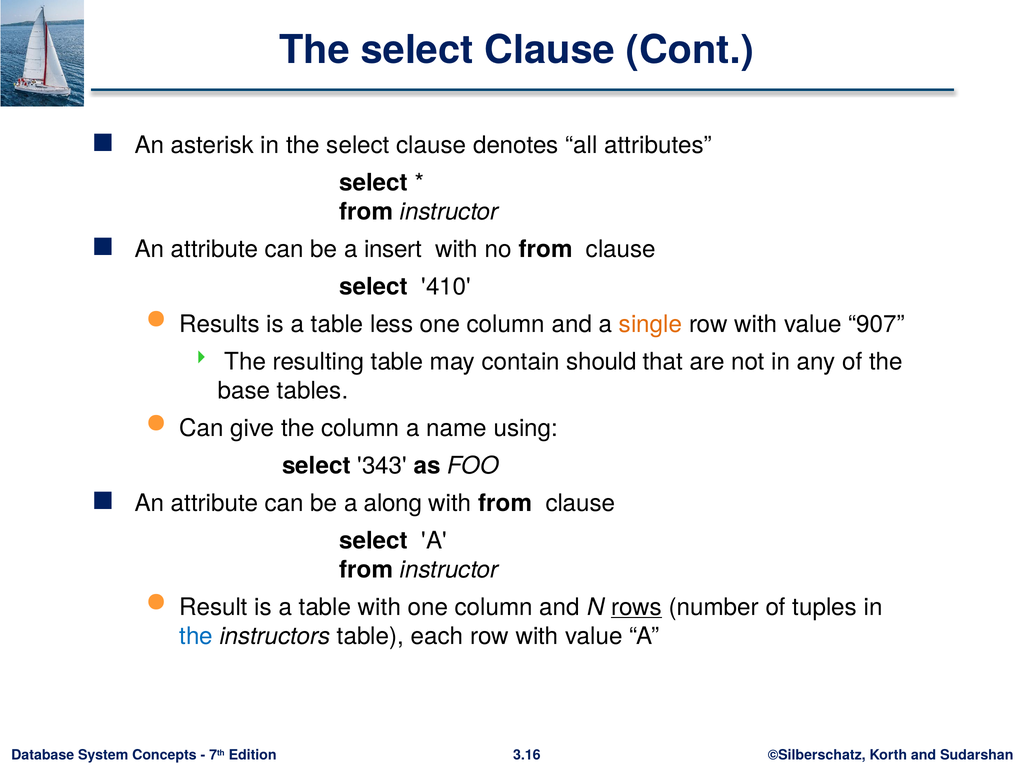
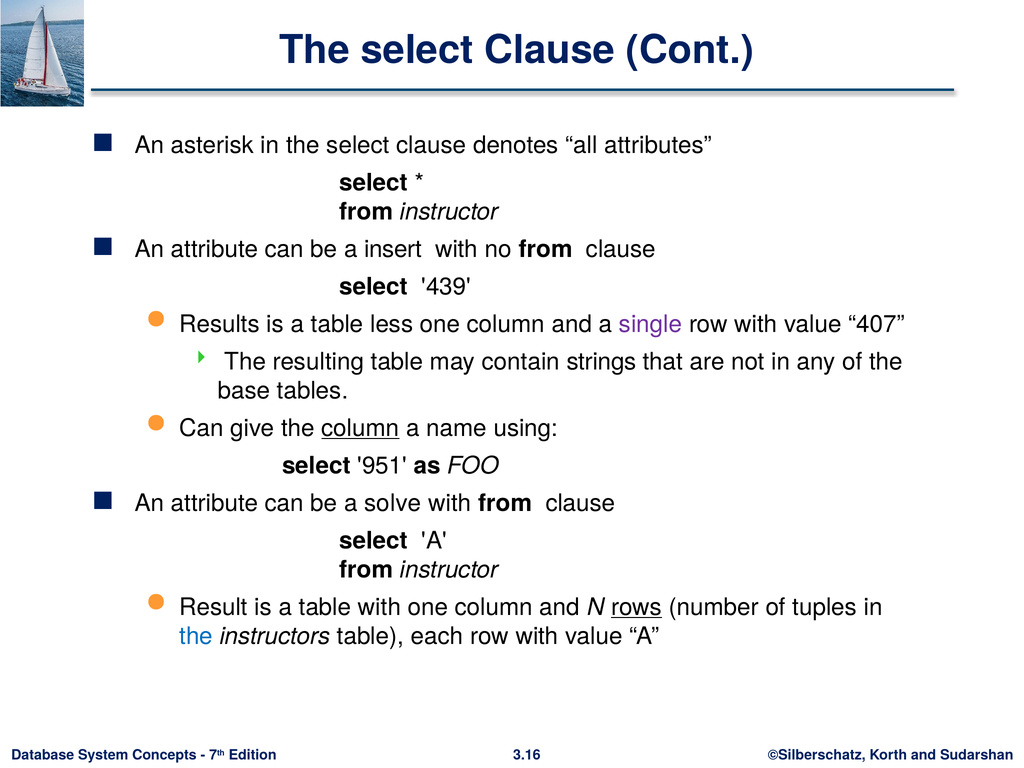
410: 410 -> 439
single colour: orange -> purple
907: 907 -> 407
should: should -> strings
column at (360, 428) underline: none -> present
343: 343 -> 951
along: along -> solve
